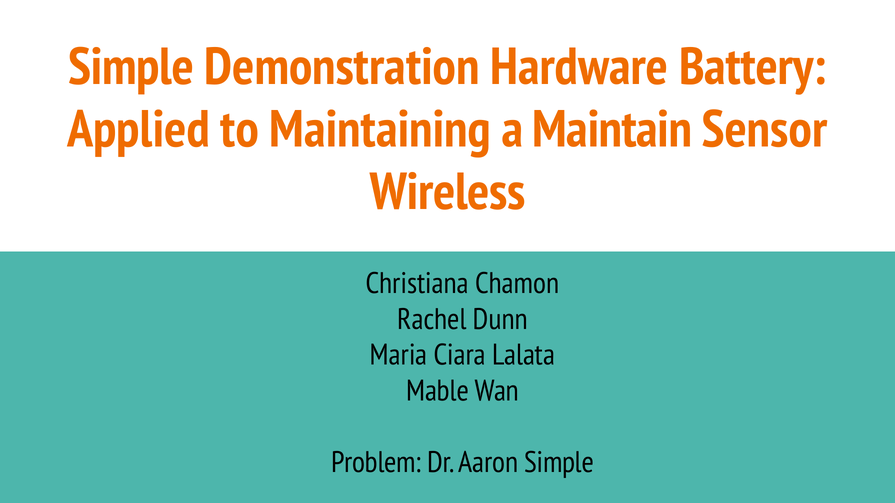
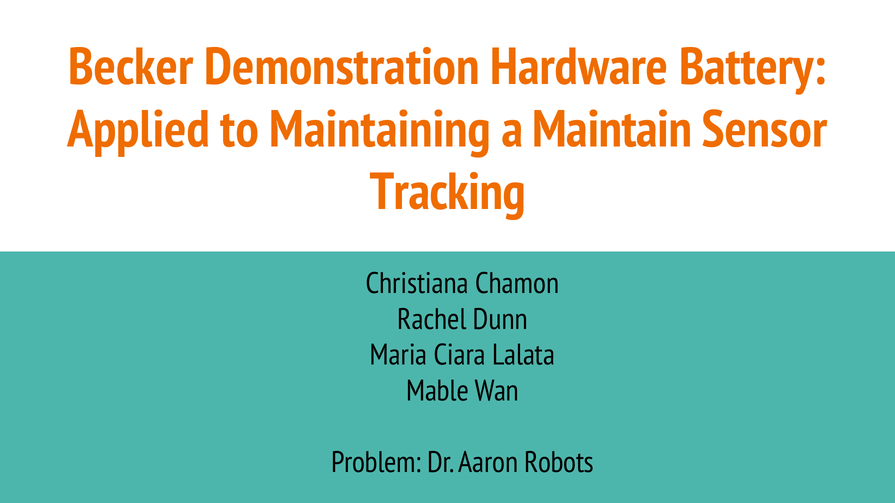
Simple at (131, 67): Simple -> Becker
Wireless: Wireless -> Tracking
Aaron Simple: Simple -> Robots
